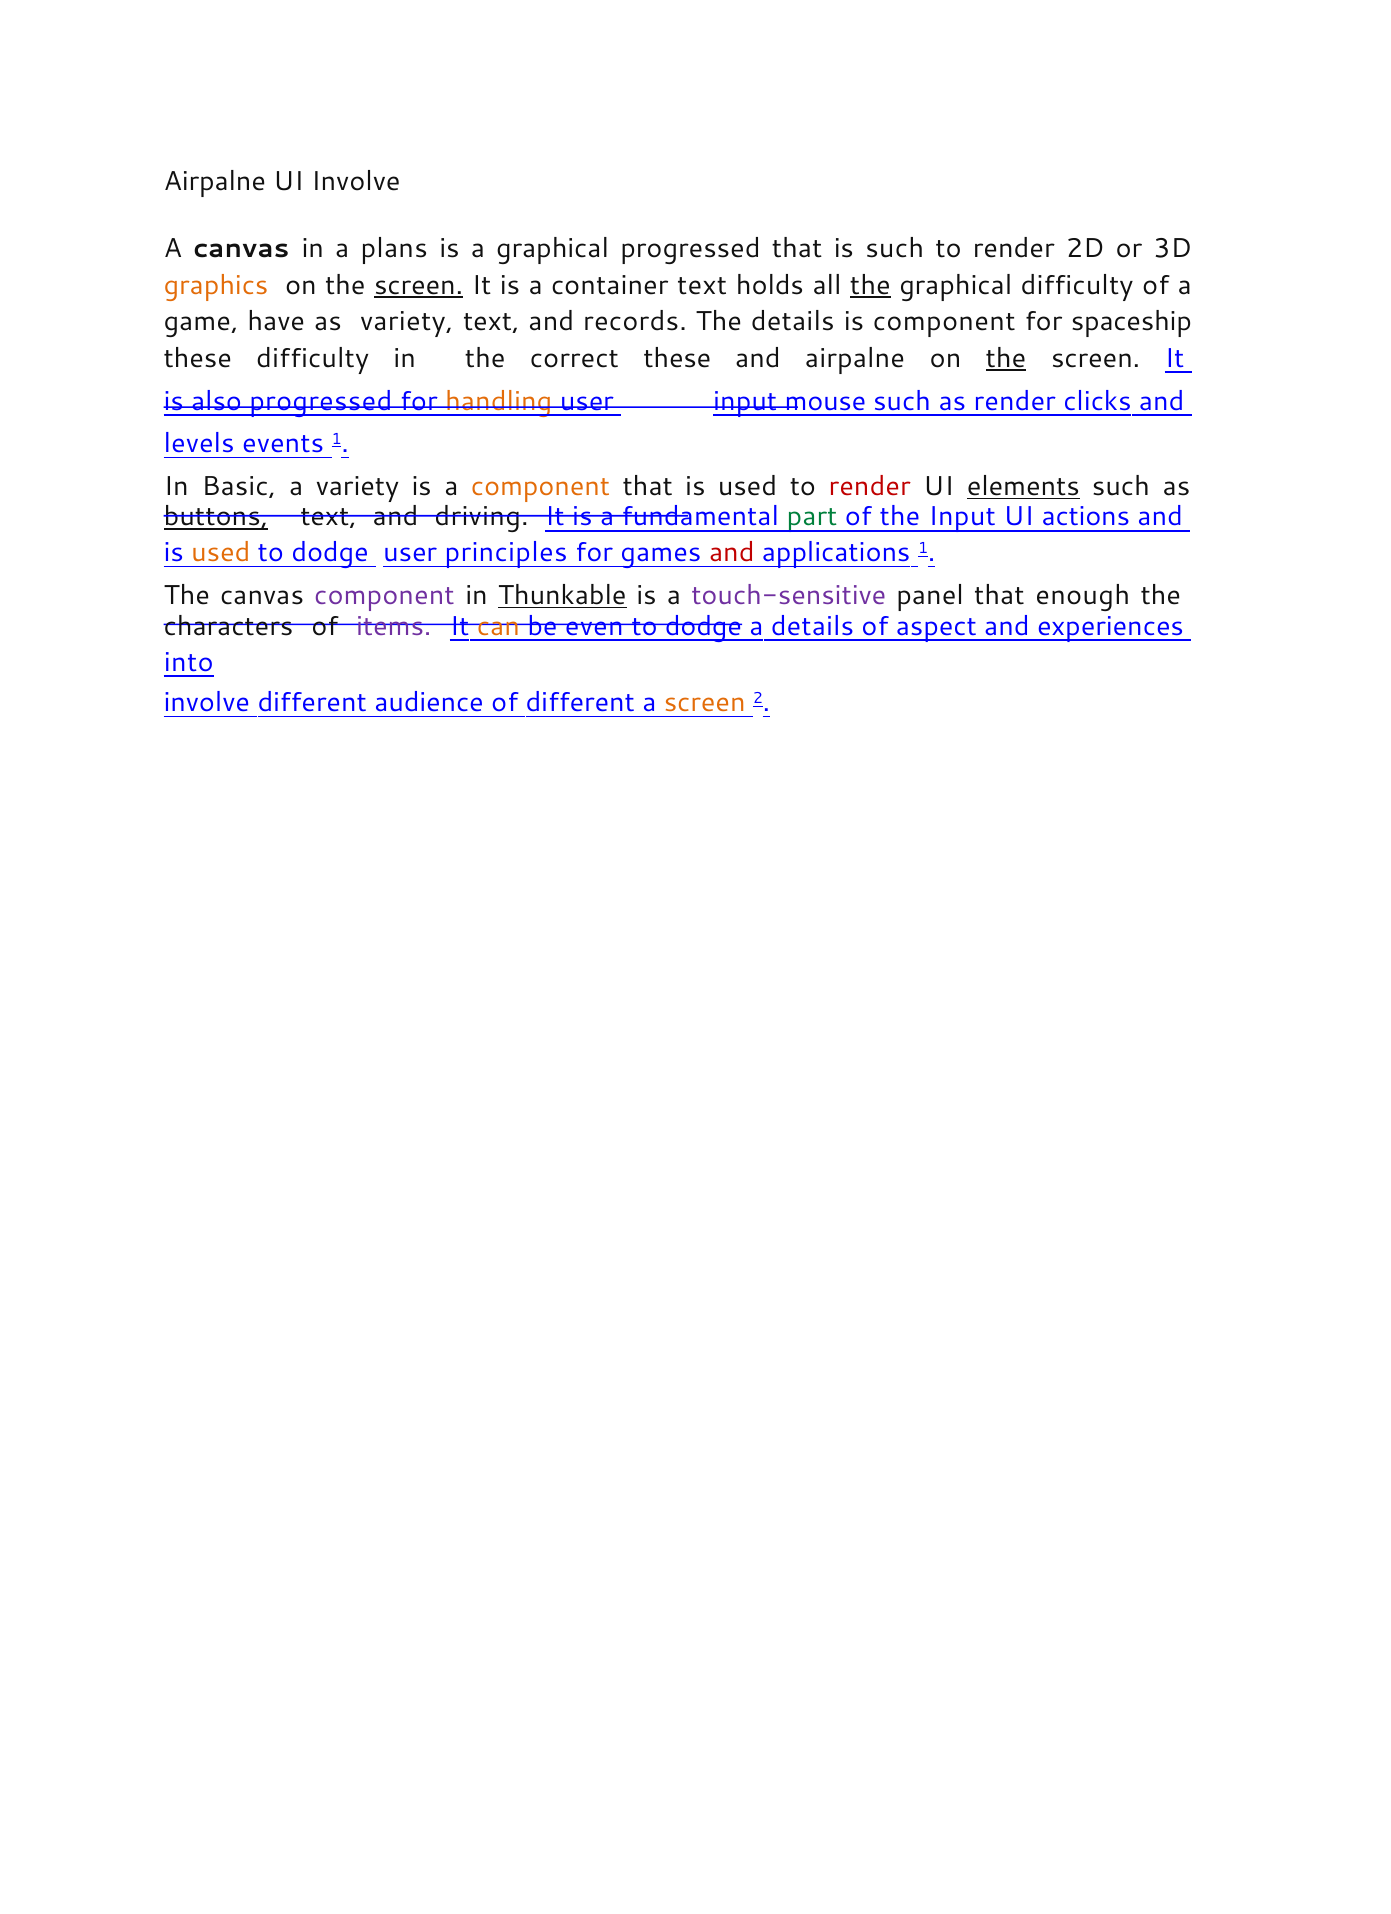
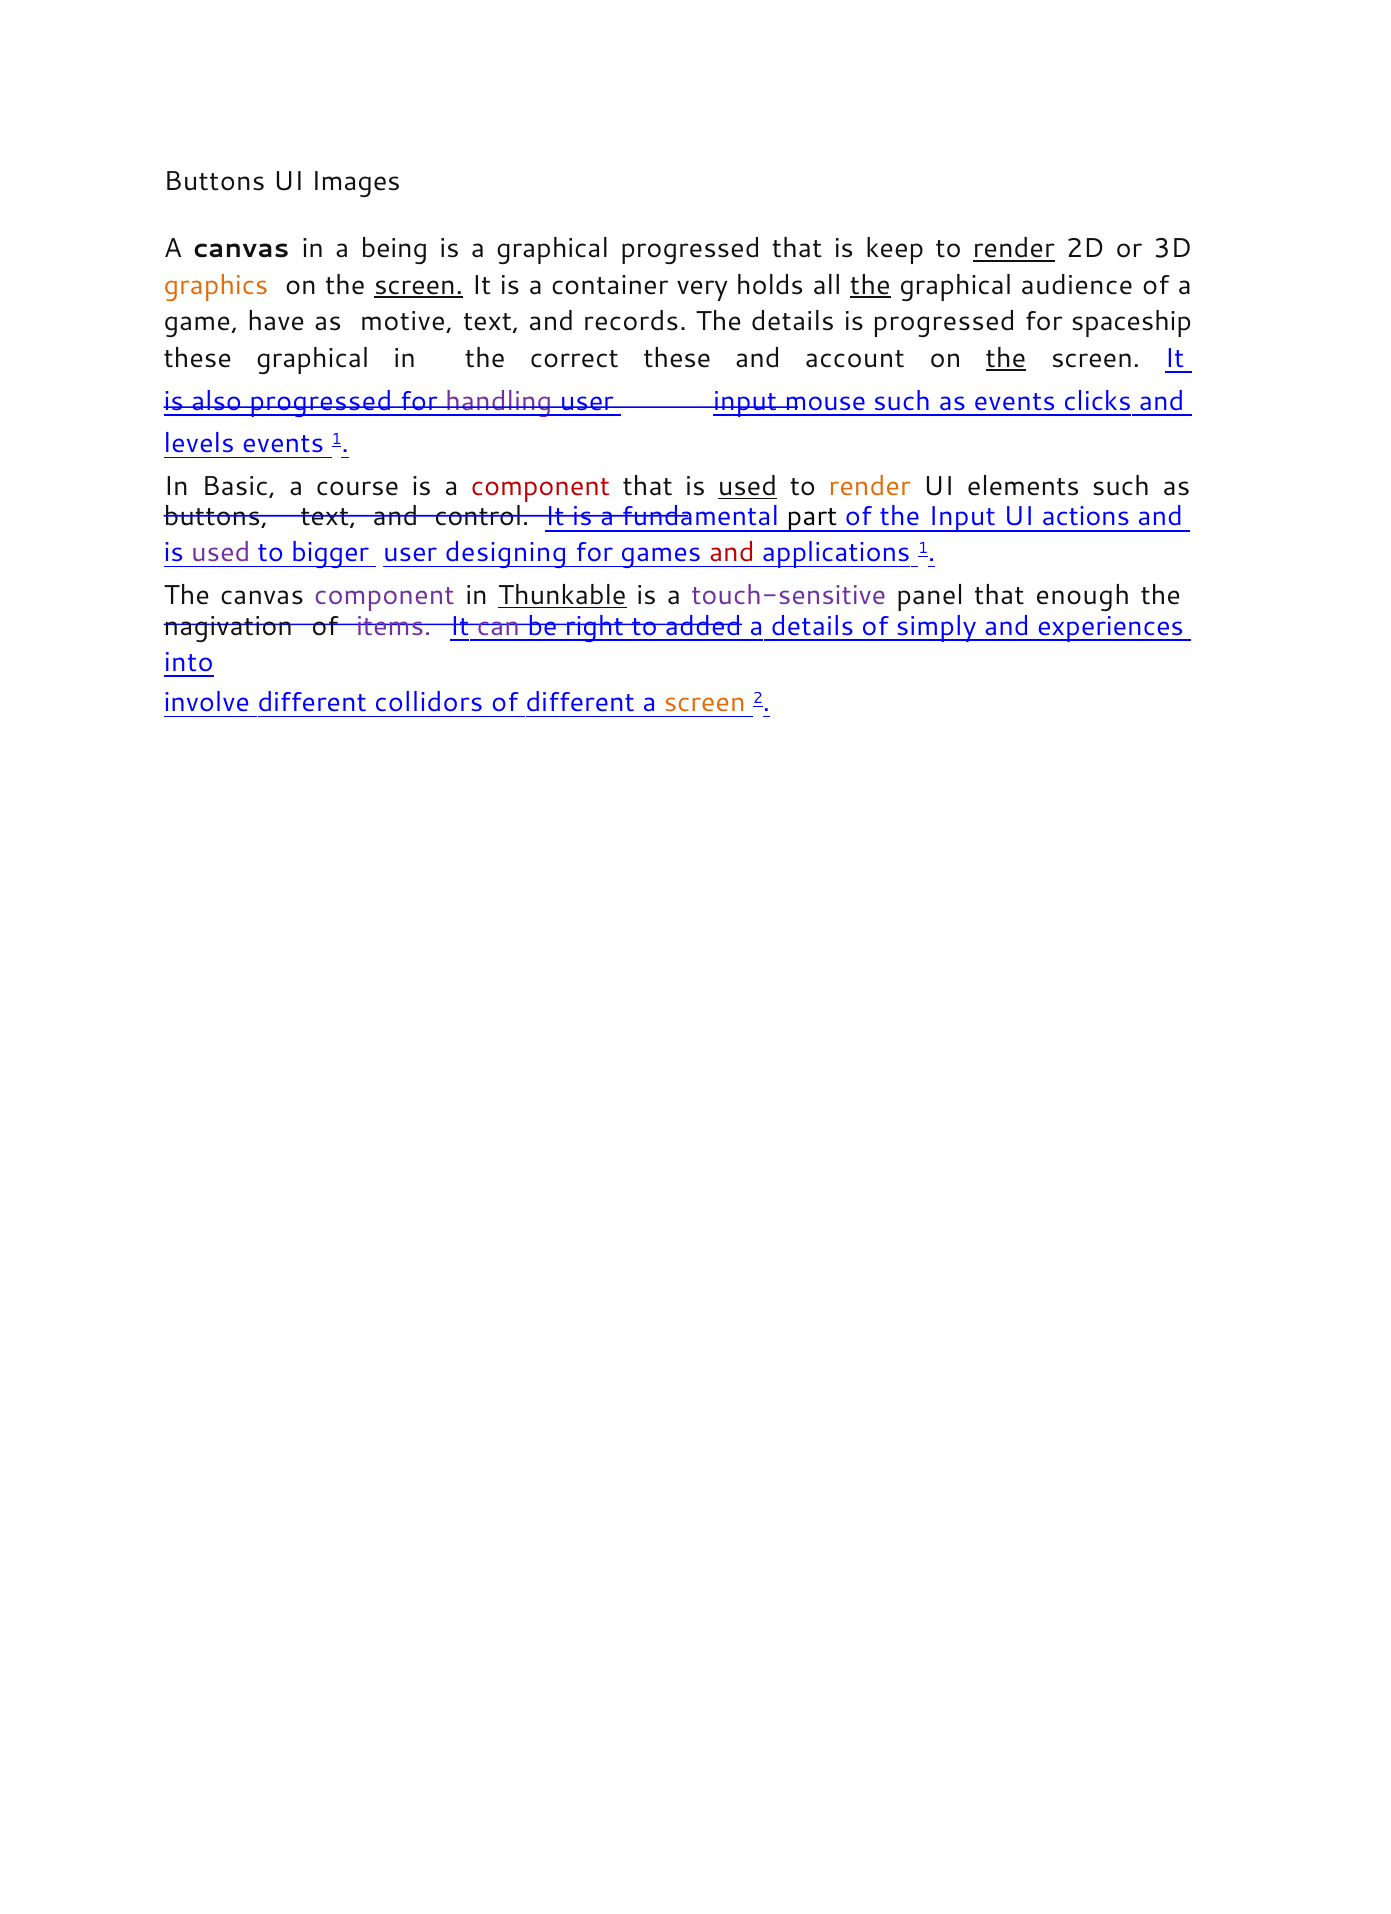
Airpalne at (215, 181): Airpalne -> Buttons
UI Involve: Involve -> Images
plans: plans -> being
is such: such -> keep
render at (1014, 249) underline: none -> present
container text: text -> very
graphical difficulty: difficulty -> audience
as variety: variety -> motive
is component: component -> progressed
these difficulty: difficulty -> graphical
and airpalne: airpalne -> account
handling colour: orange -> purple
as render: render -> events
a variety: variety -> course
component at (541, 487) colour: orange -> red
used at (747, 487) underline: none -> present
render at (870, 487) colour: red -> orange
elements underline: present -> none
buttons at (216, 517) underline: present -> none
driving: driving -> control
part colour: green -> black
used at (221, 553) colour: orange -> purple
dodge at (330, 553): dodge -> bigger
principles: principles -> designing
characters: characters -> nagivation
can colour: orange -> purple
even: even -> right
dodge at (703, 627): dodge -> added
aspect: aspect -> simply
audience: audience -> collidors
